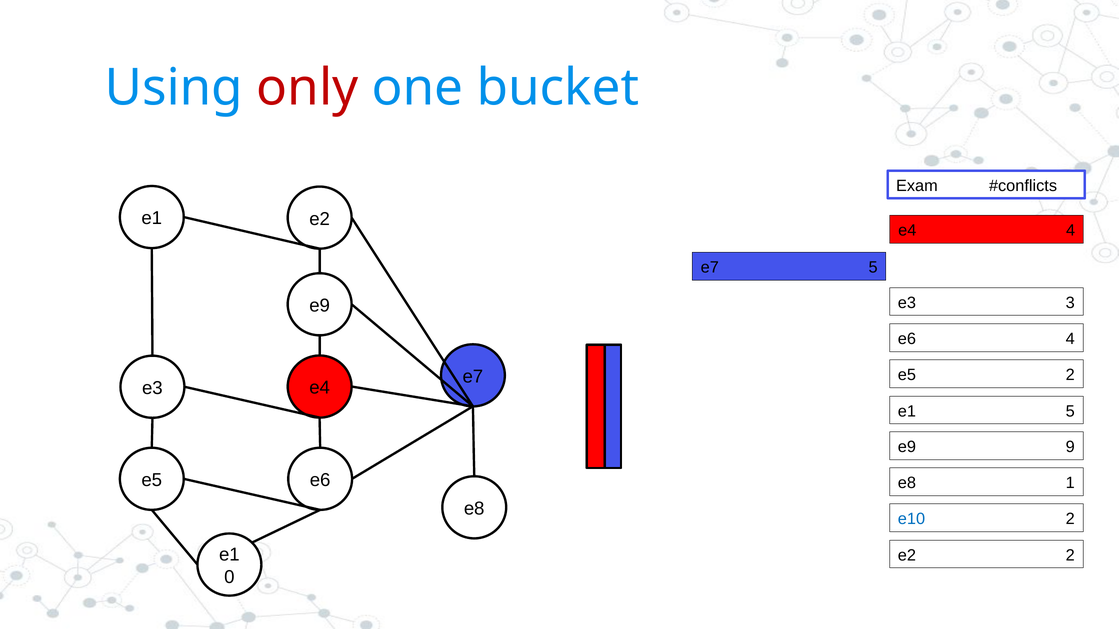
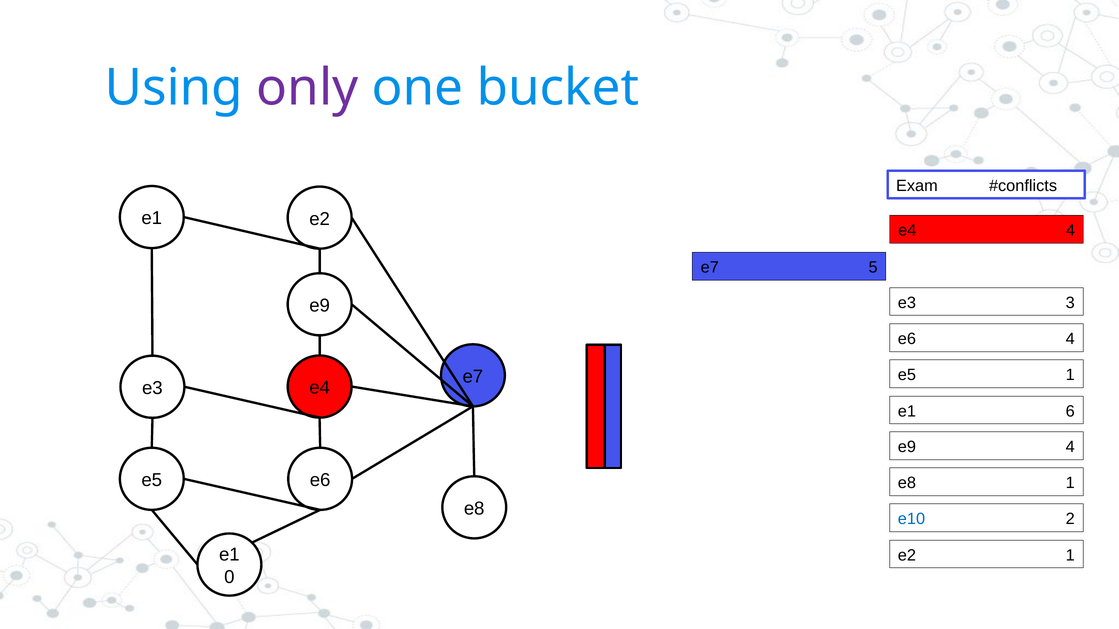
only colour: red -> purple
e5 2: 2 -> 1
e1 5: 5 -> 6
e9 9: 9 -> 4
e2 2: 2 -> 1
